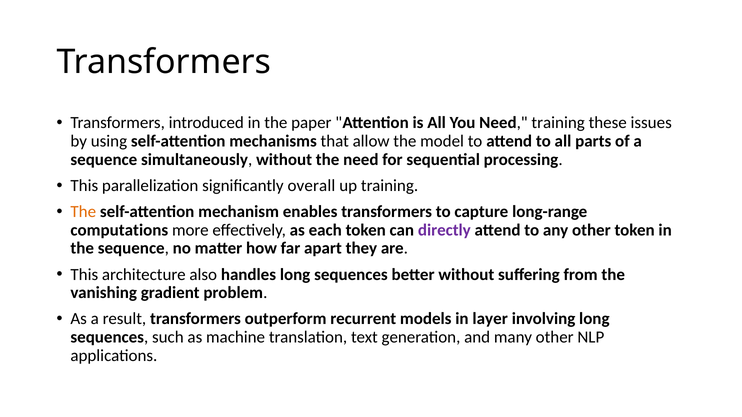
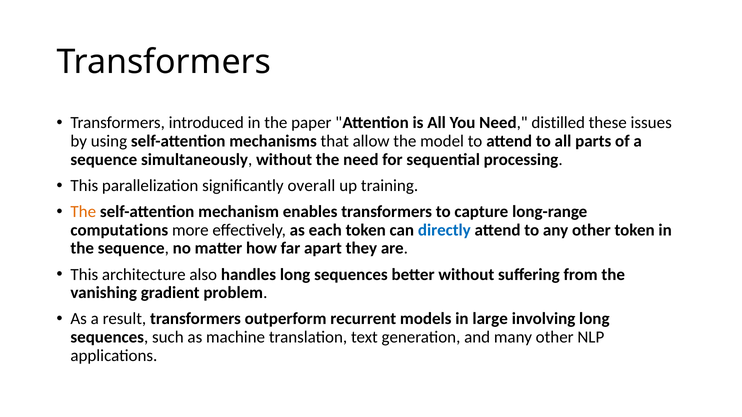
Need training: training -> distilled
directly colour: purple -> blue
layer: layer -> large
